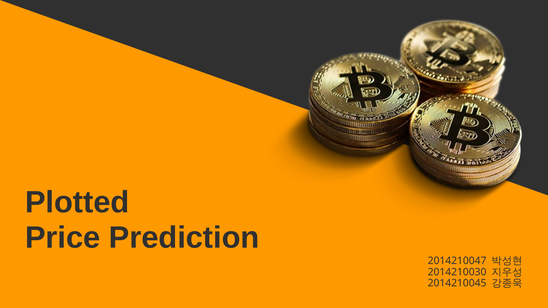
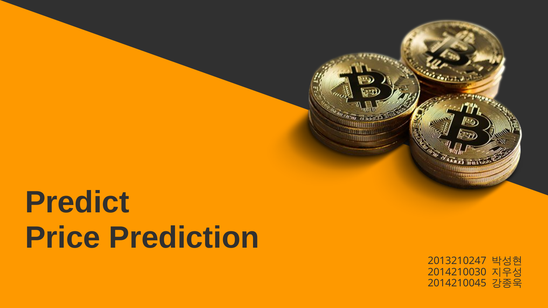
Plotted: Plotted -> Predict
2014210047: 2014210047 -> 2013210247
